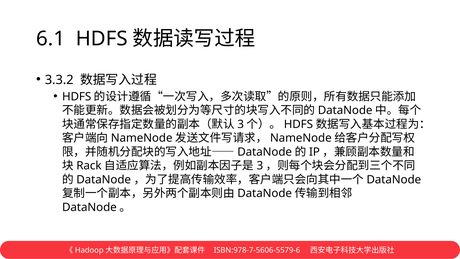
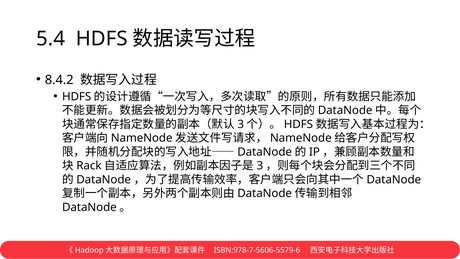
6.1: 6.1 -> 5.4
3.3.2: 3.3.2 -> 8.4.2
